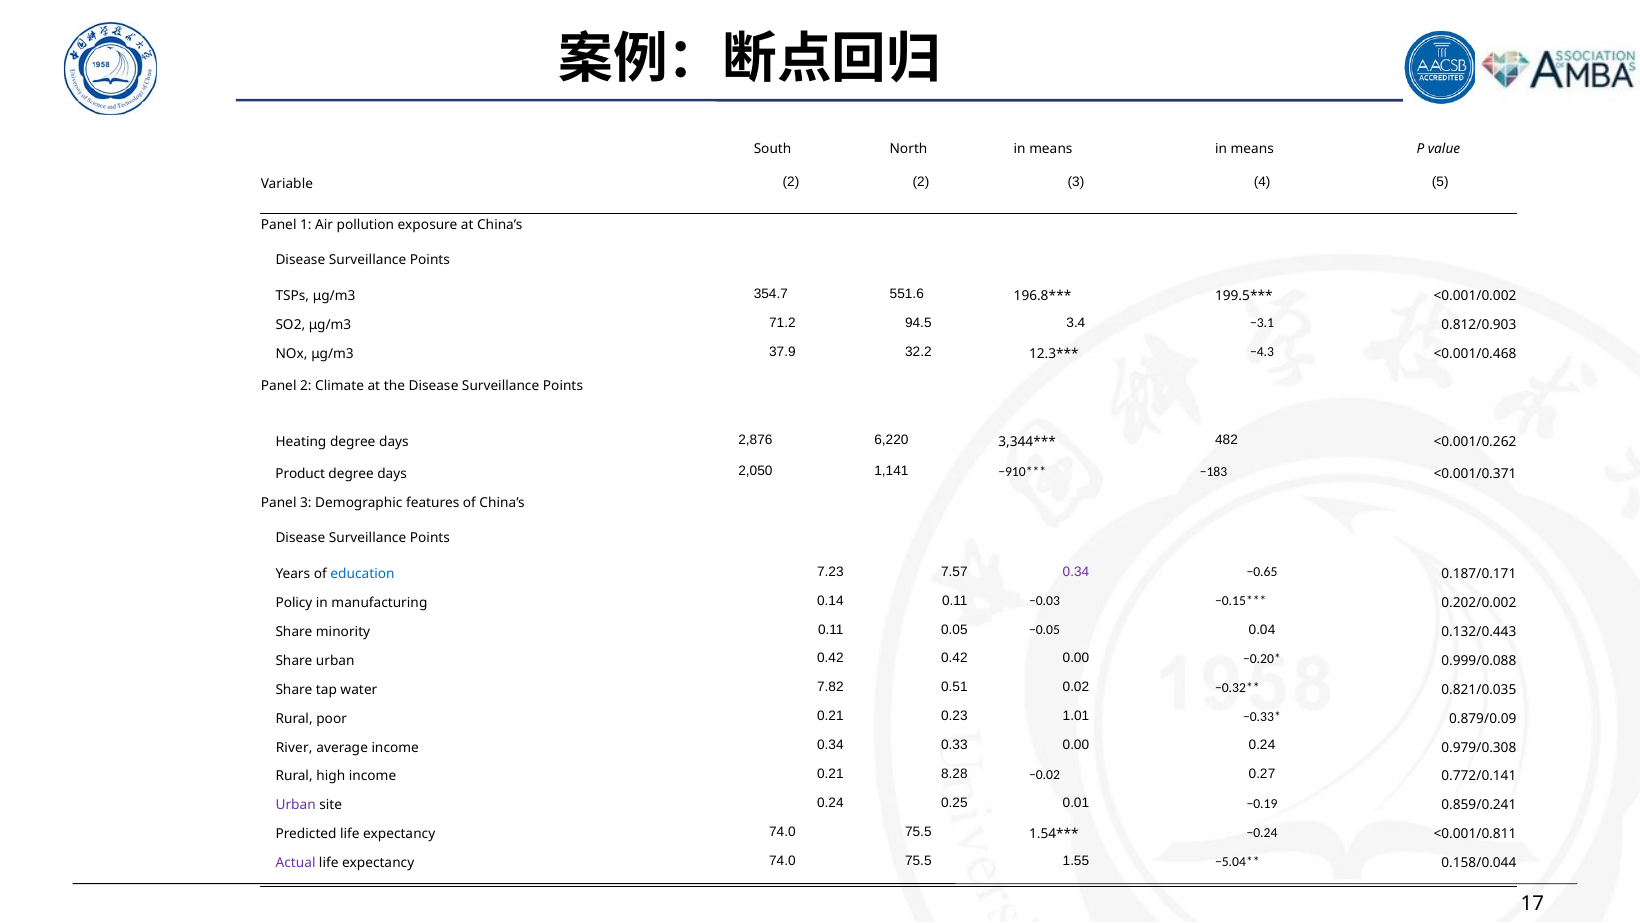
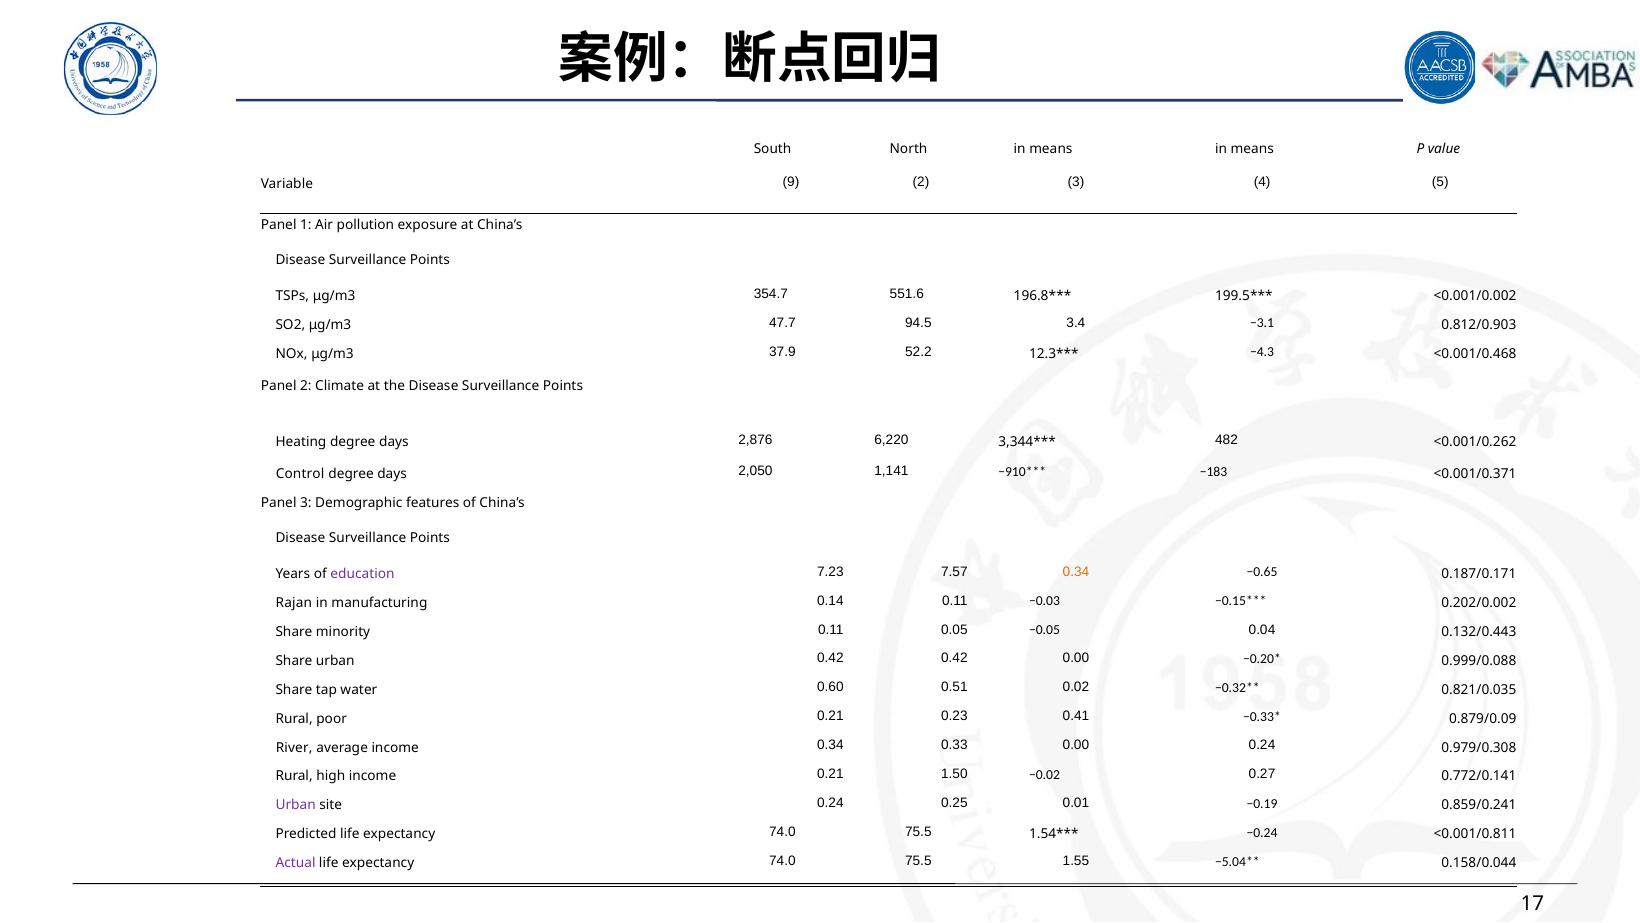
Variable 2: 2 -> 9
71.2: 71.2 -> 47.7
32.2: 32.2 -> 52.2
Product: Product -> Control
education colour: blue -> purple
0.34 at (1076, 571) colour: purple -> orange
Policy: Policy -> Rajan
7.82: 7.82 -> 0.60
1.01: 1.01 -> 0.41
8.28: 8.28 -> 1.50
